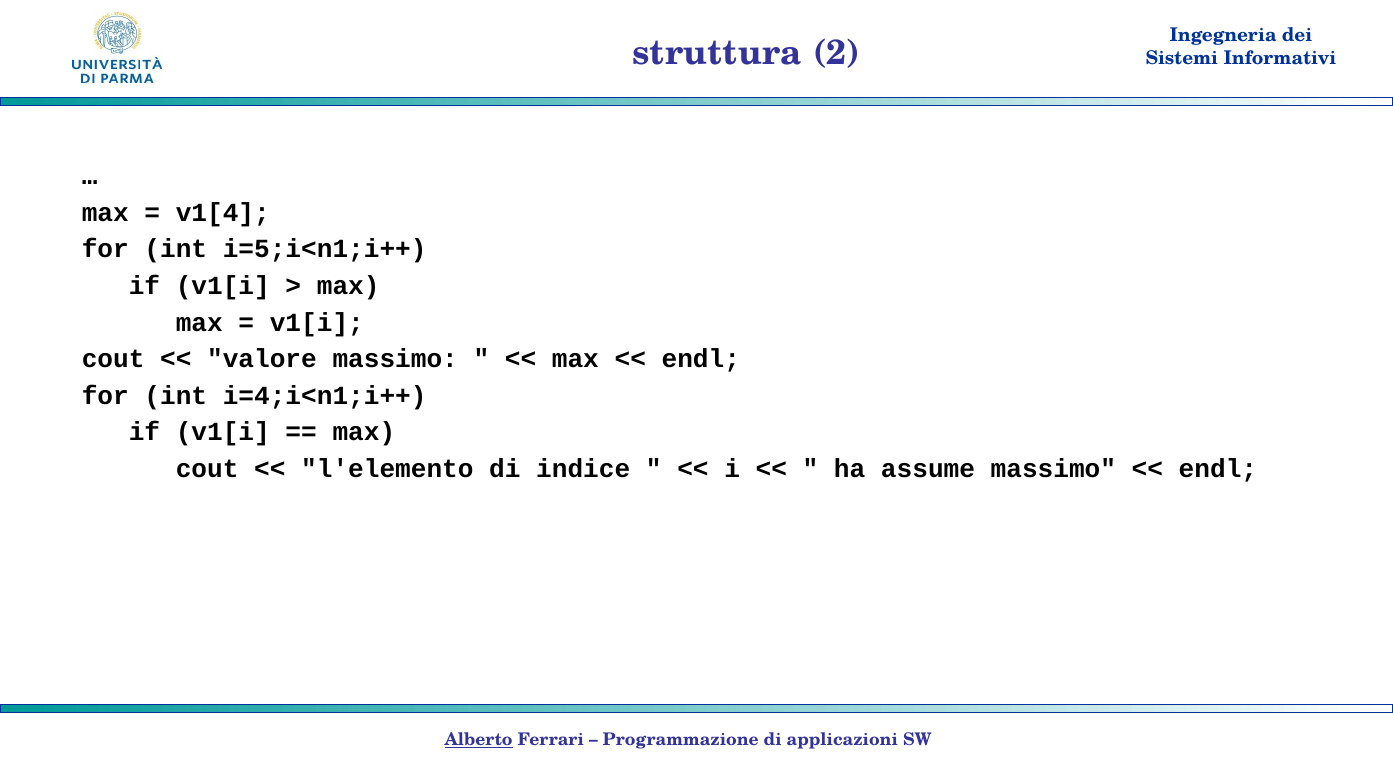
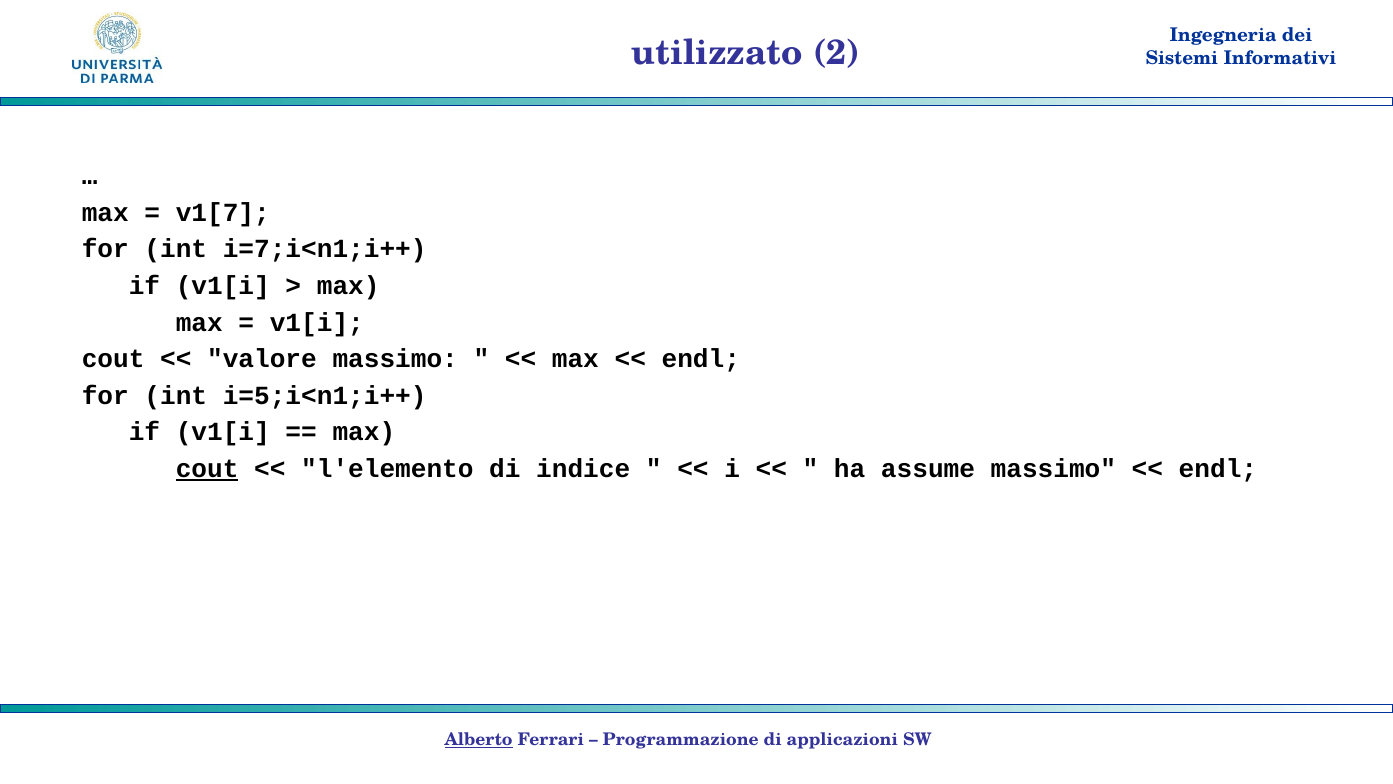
struttura: struttura -> utilizzato
v1[4: v1[4 -> v1[7
i=5;i<n1;i++: i=5;i<n1;i++ -> i=7;i<n1;i++
i=4;i<n1;i++: i=4;i<n1;i++ -> i=5;i<n1;i++
cout at (207, 469) underline: none -> present
